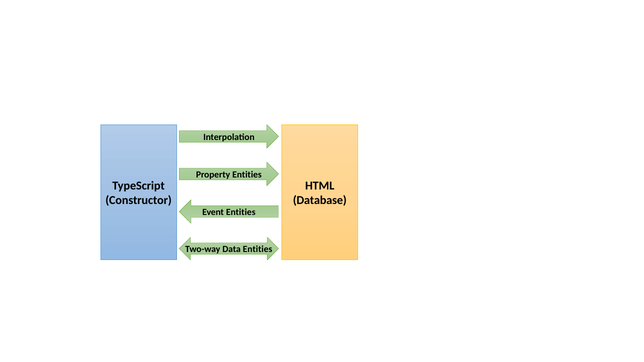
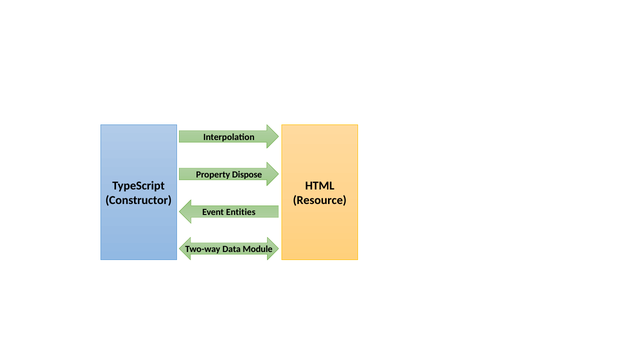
Property Entities: Entities -> Dispose
Database: Database -> Resource
Data Entities: Entities -> Module
